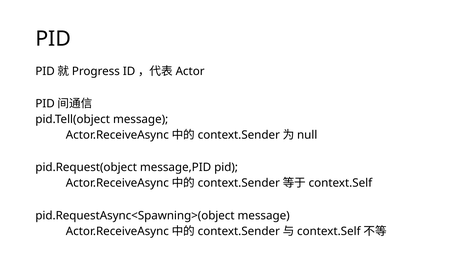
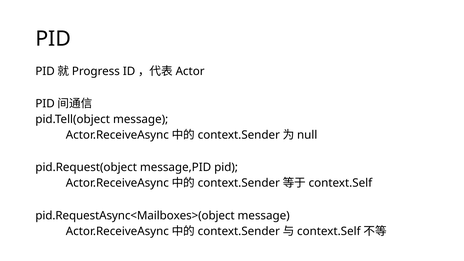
pid.RequestAsync<Spawning>(object: pid.RequestAsync<Spawning>(object -> pid.RequestAsync<Mailboxes>(object
